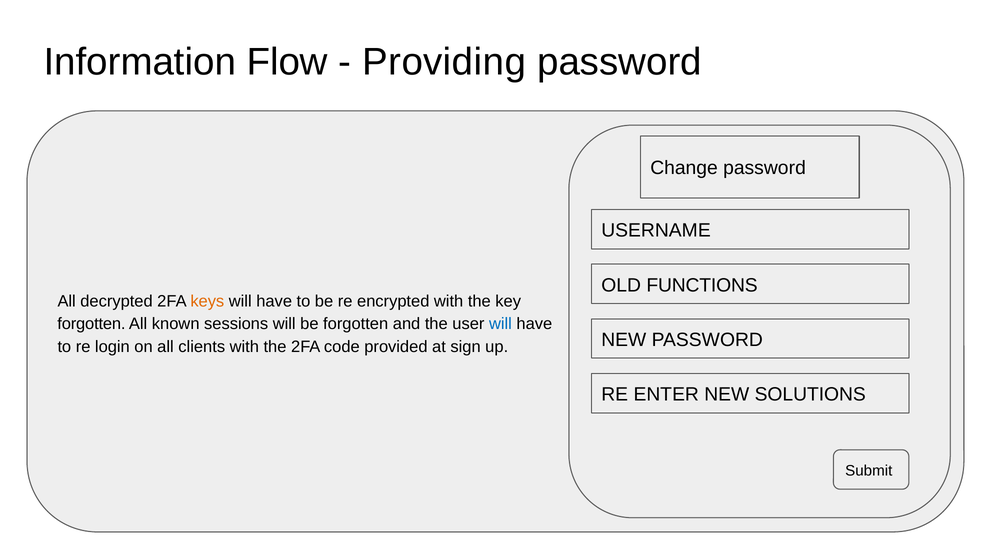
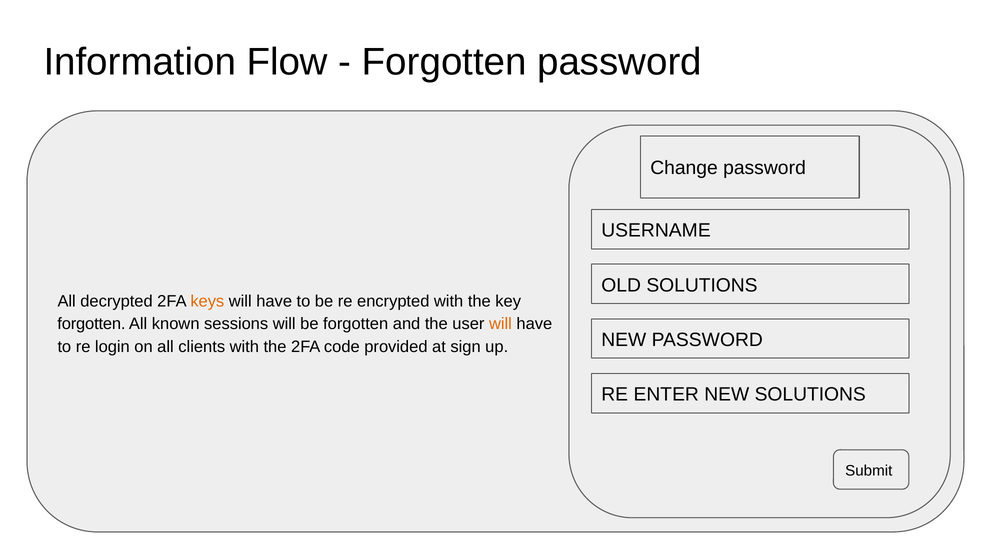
Providing at (444, 62): Providing -> Forgotten
OLD FUNCTIONS: FUNCTIONS -> SOLUTIONS
will at (500, 324) colour: blue -> orange
